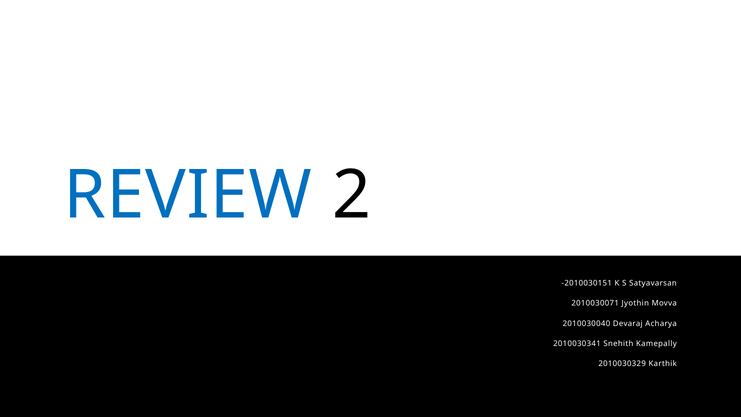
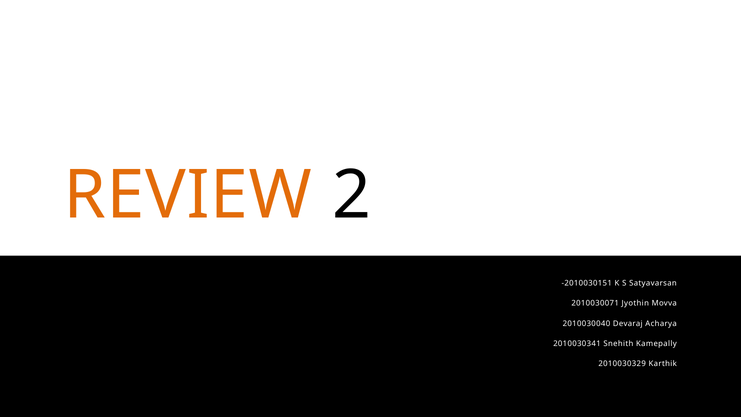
REVIEW colour: blue -> orange
